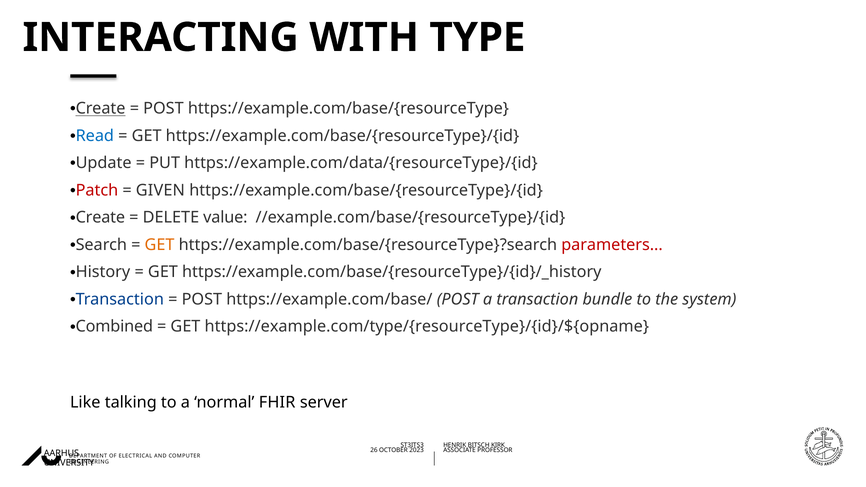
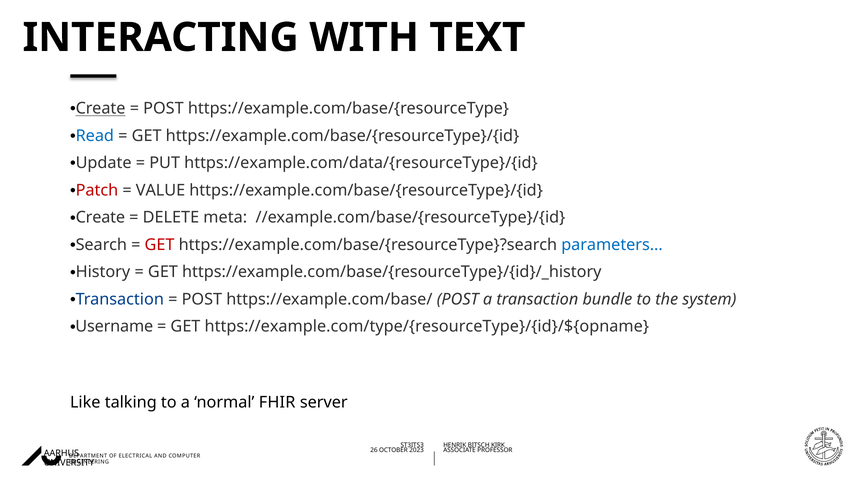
TYPE: TYPE -> TEXT
GIVEN: GIVEN -> VALUE
value: value -> meta
GET at (160, 245) colour: orange -> red
parameters colour: red -> blue
Combined: Combined -> Username
